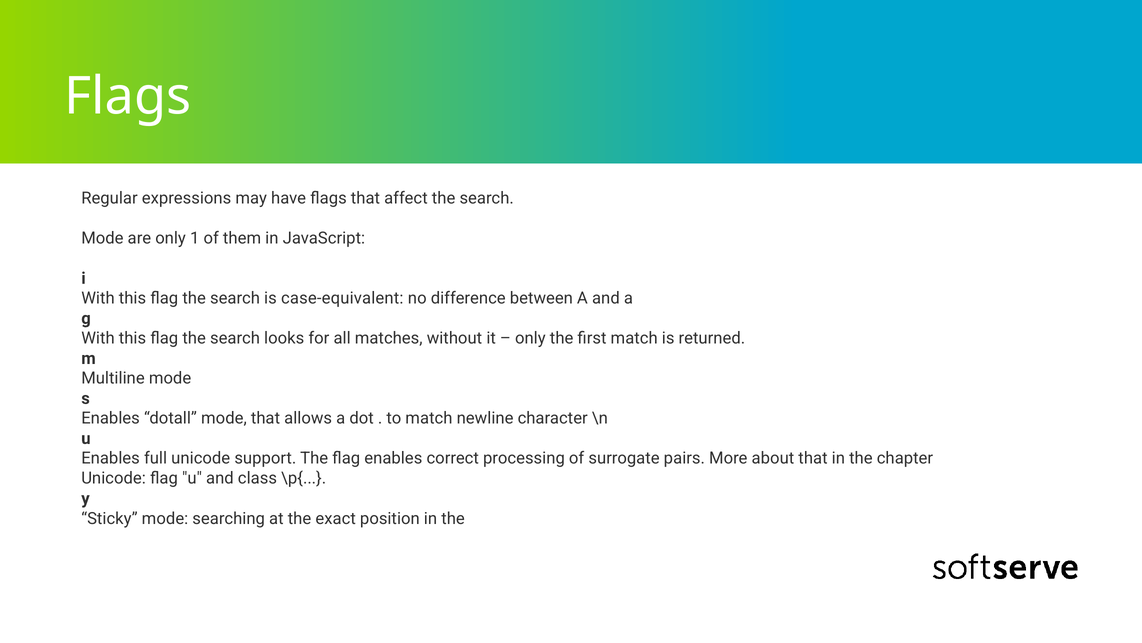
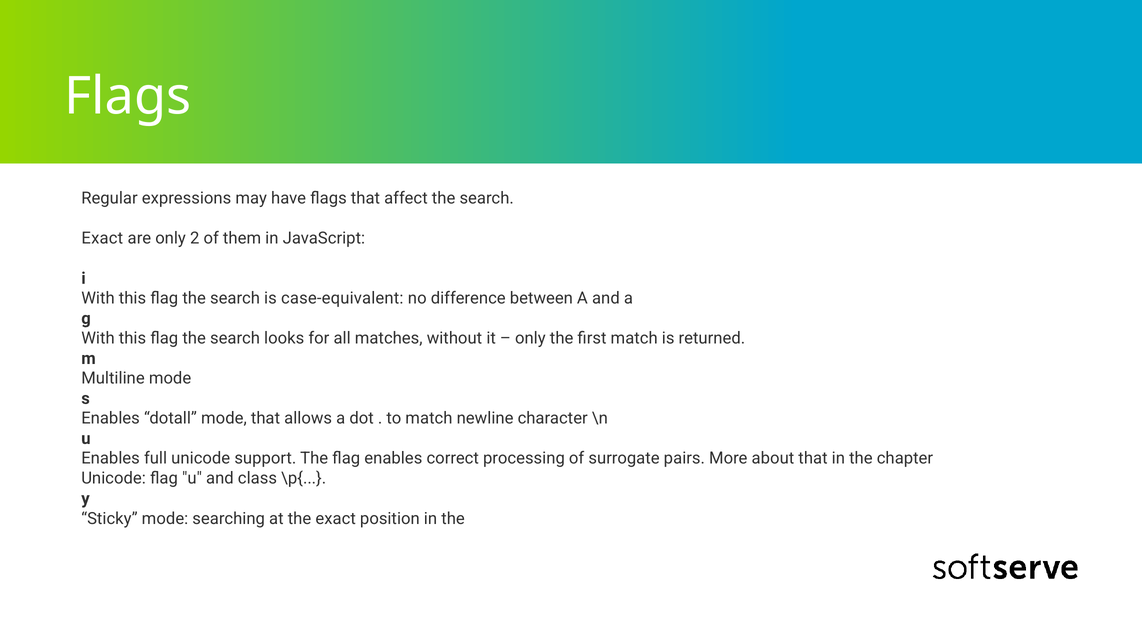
Mode at (102, 238): Mode -> Exact
1: 1 -> 2
